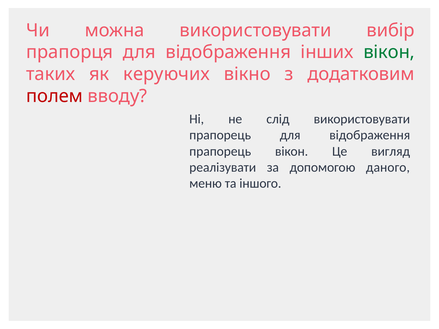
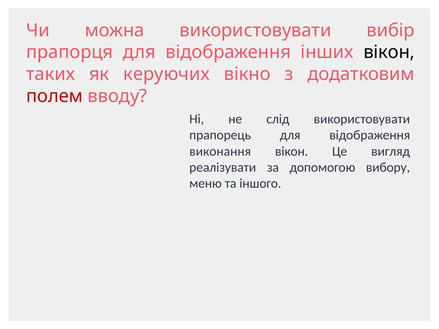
вікон at (389, 52) colour: green -> black
прапорець at (220, 151): прапорець -> виконання
даного: даного -> вибору
